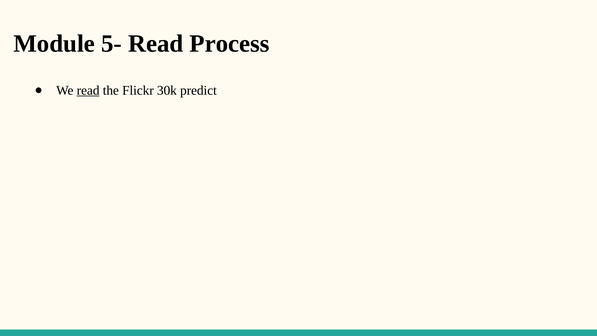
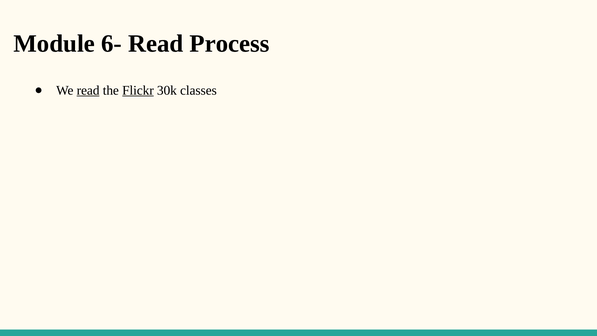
5-: 5- -> 6-
Flickr underline: none -> present
predict: predict -> classes
